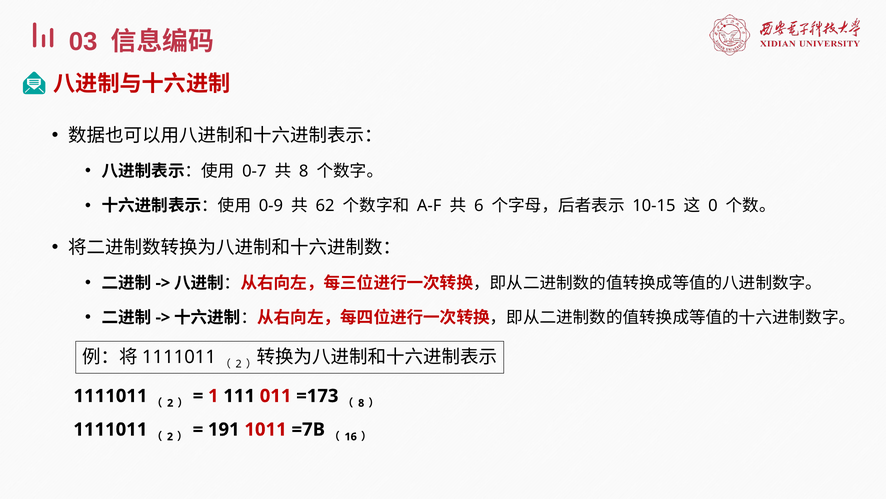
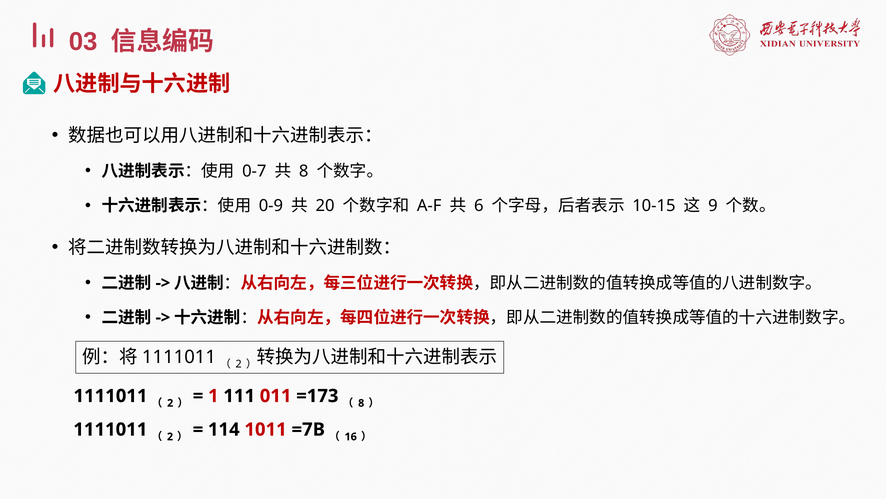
62: 62 -> 20
0: 0 -> 9
191: 191 -> 114
